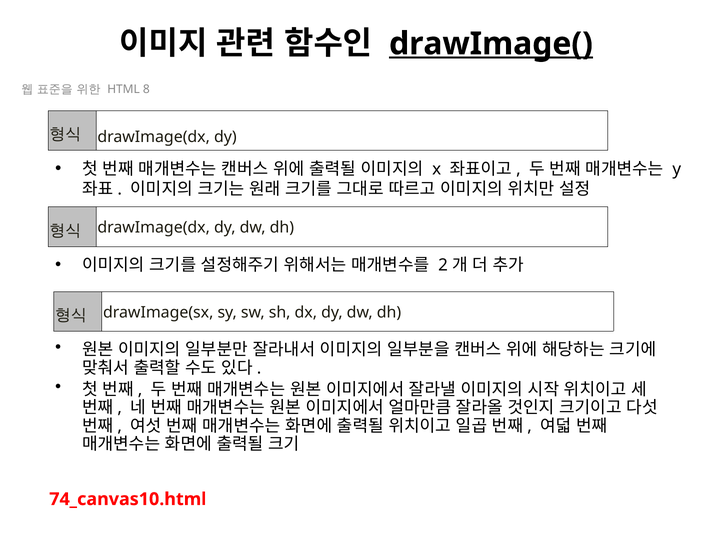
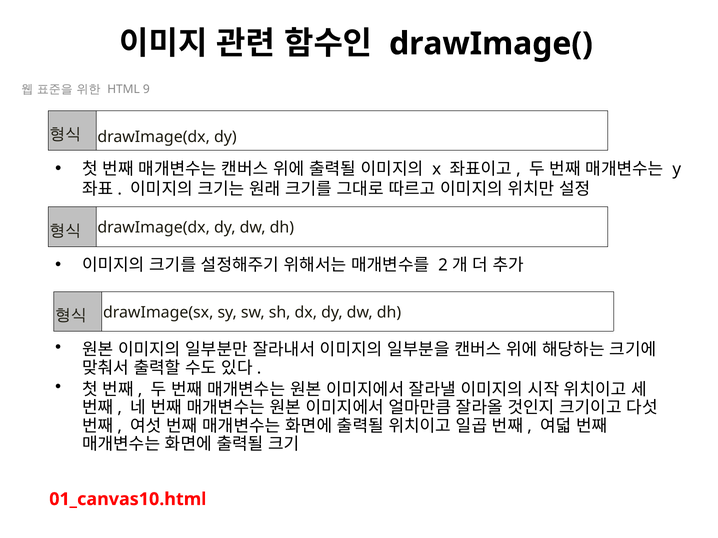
drawImage( underline: present -> none
8: 8 -> 9
74_canvas10.html: 74_canvas10.html -> 01_canvas10.html
